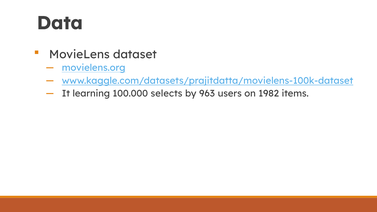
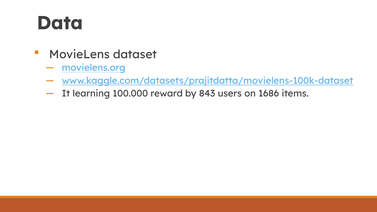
selects: selects -> reward
963: 963 -> 843
1982: 1982 -> 1686
